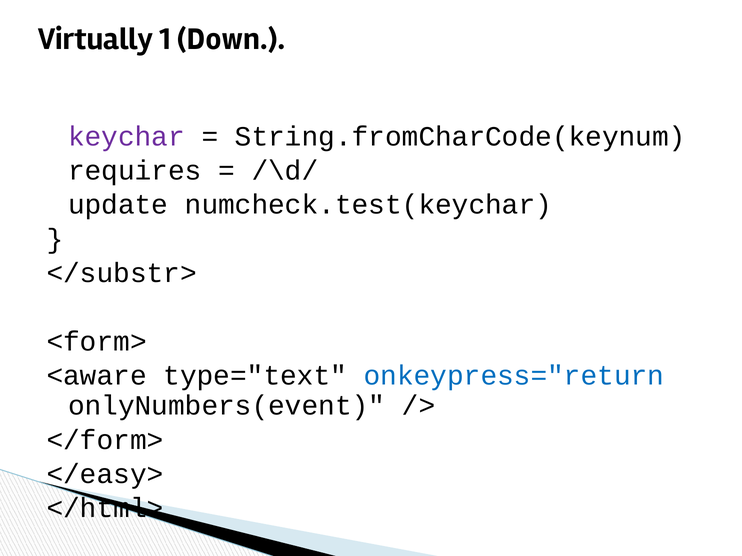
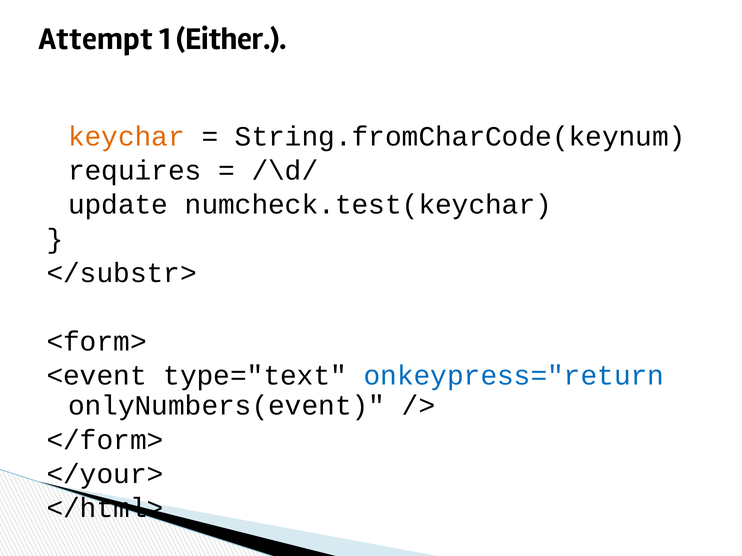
Virtually: Virtually -> Attempt
Down: Down -> Either
keychar colour: purple -> orange
<aware: <aware -> <event
</easy>: </easy> -> </your>
